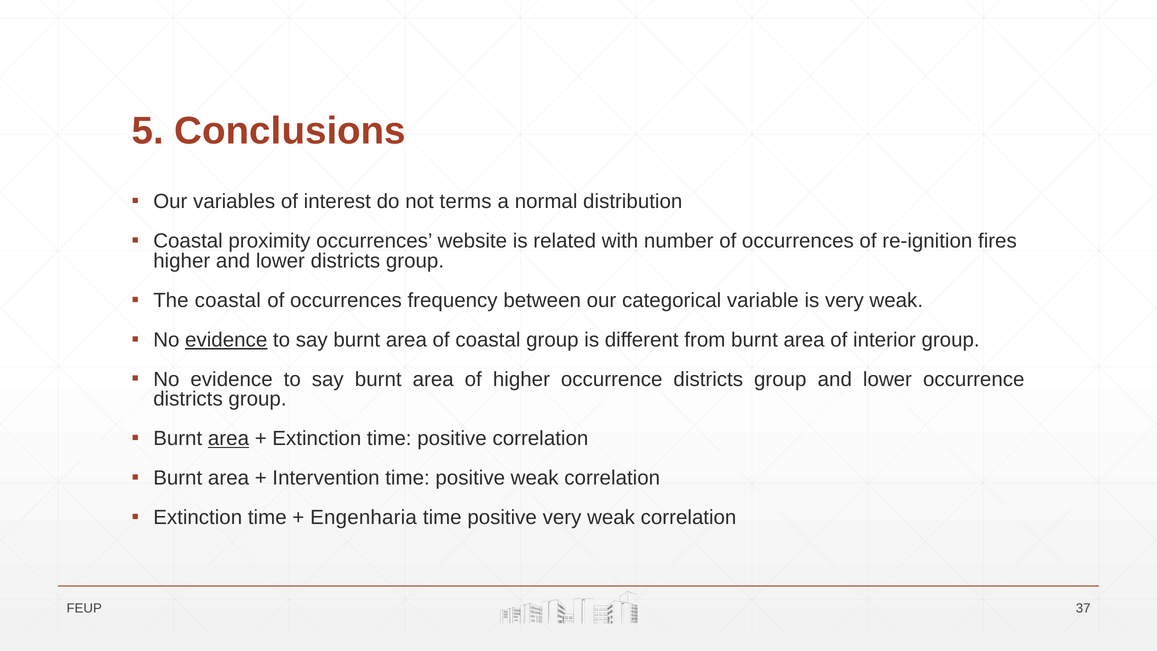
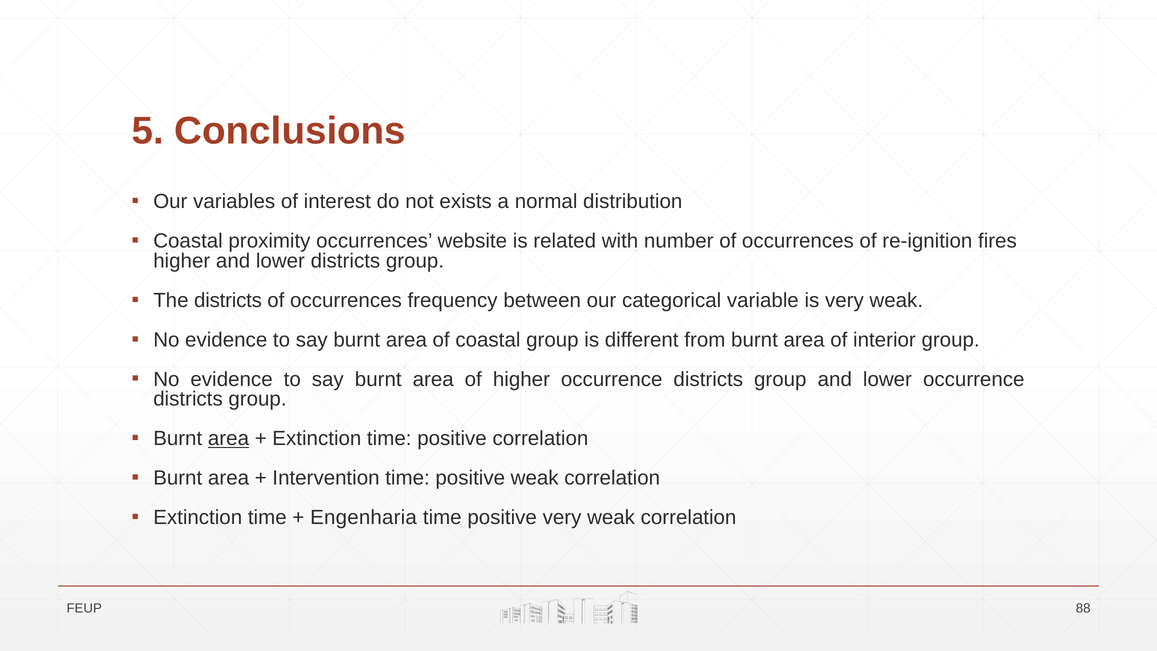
terms: terms -> exists
The coastal: coastal -> districts
evidence at (226, 340) underline: present -> none
37: 37 -> 88
